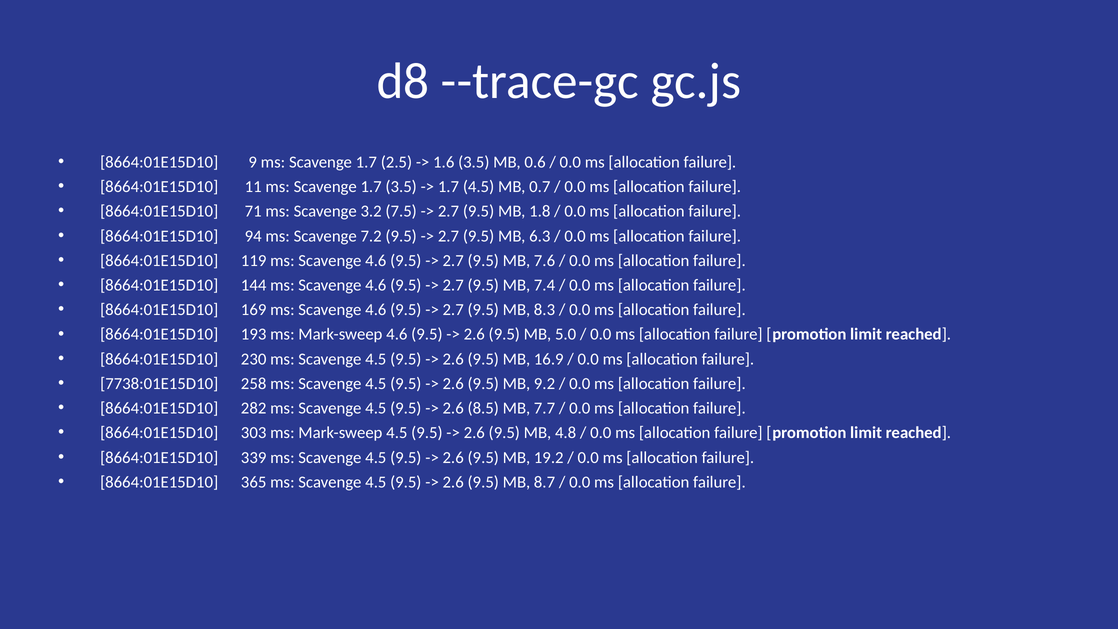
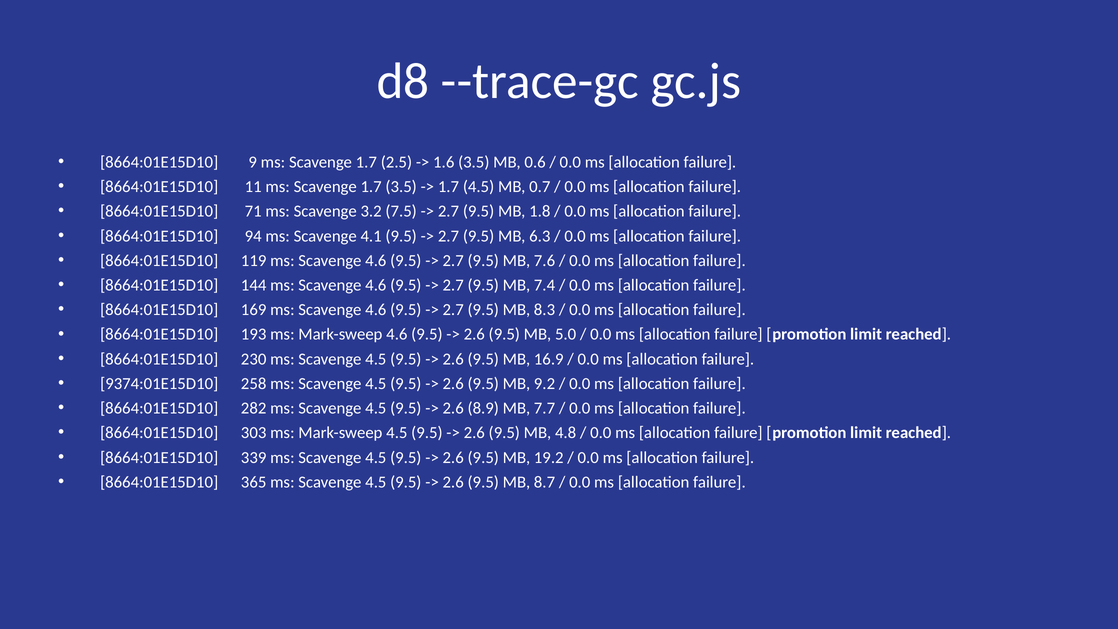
7.2: 7.2 -> 4.1
7738:01E15D10: 7738:01E15D10 -> 9374:01E15D10
8.5: 8.5 -> 8.9
